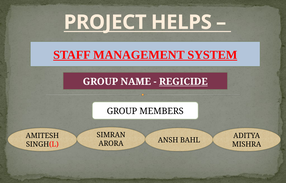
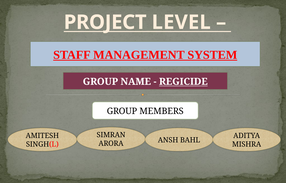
HELPS: HELPS -> LEVEL
